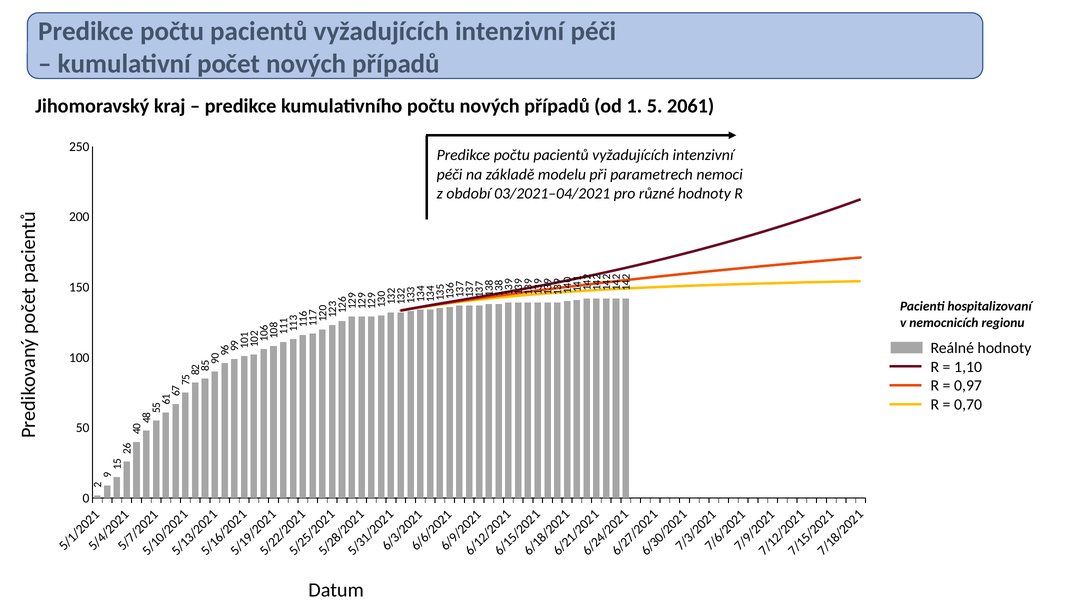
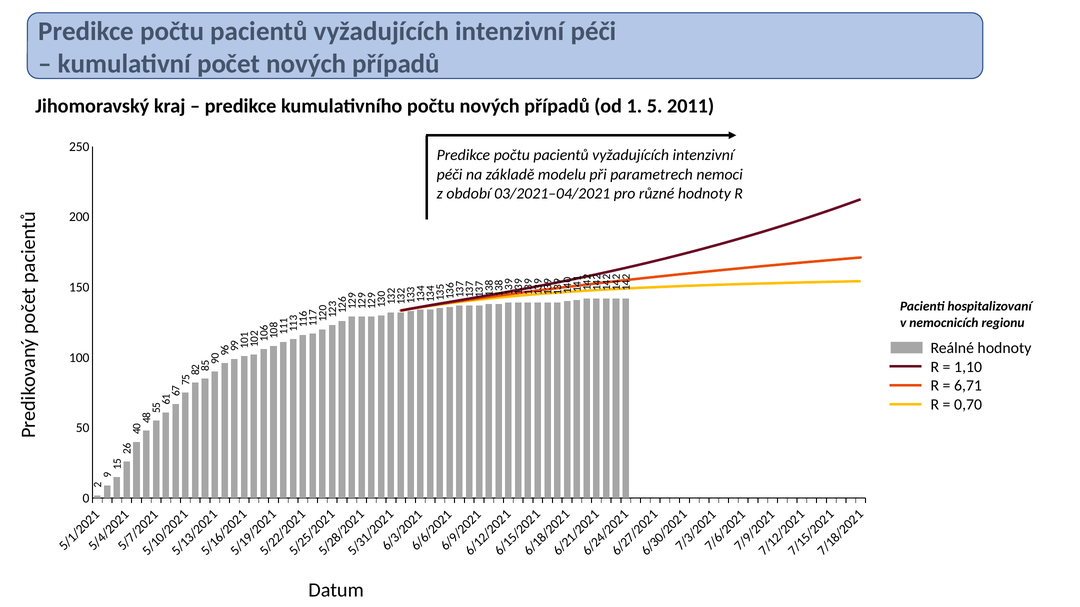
2061: 2061 -> 2011
0,97: 0,97 -> 6,71
